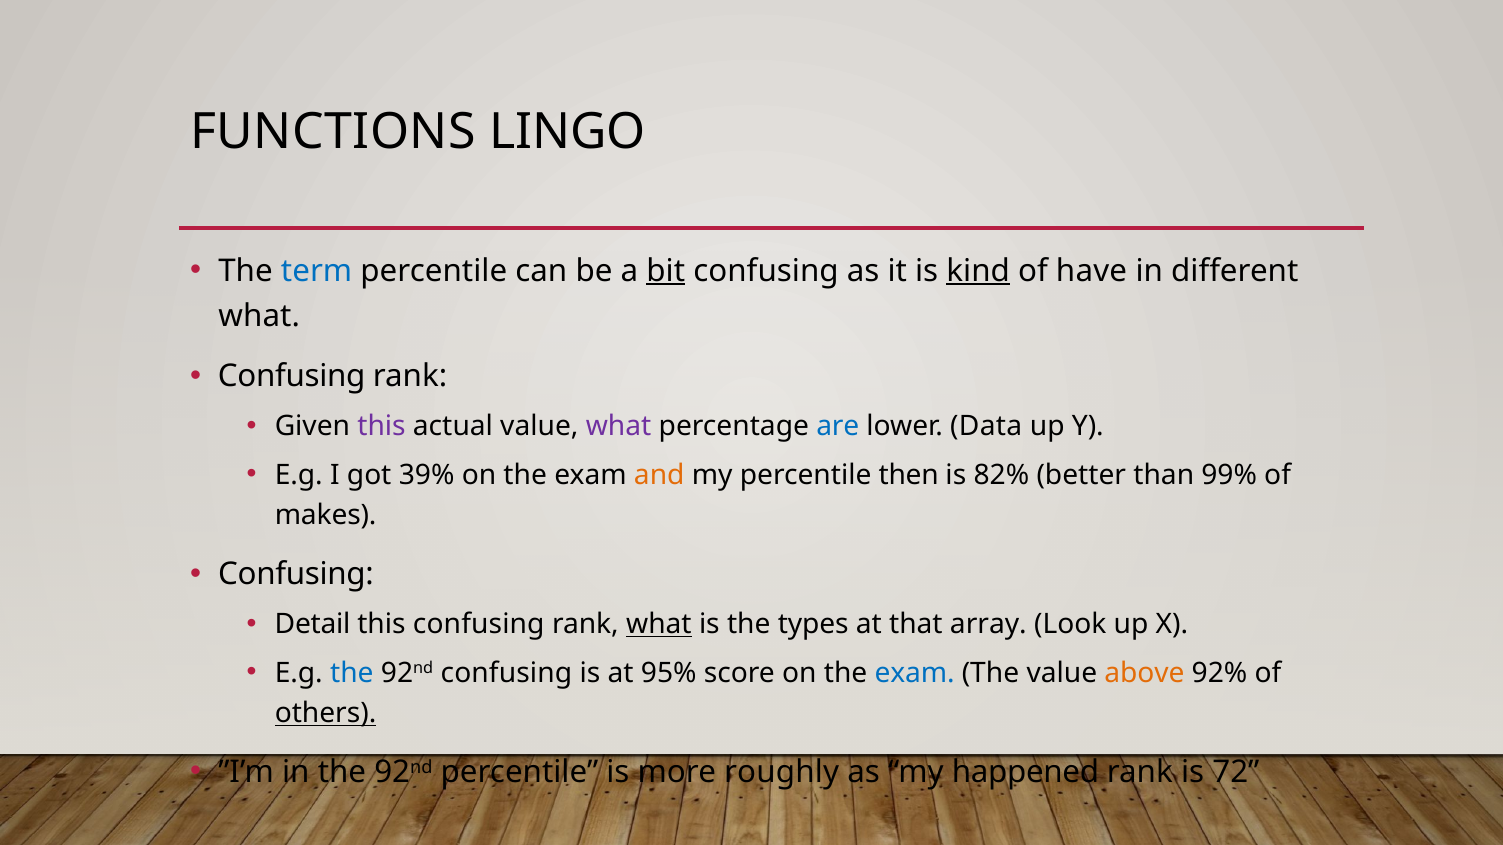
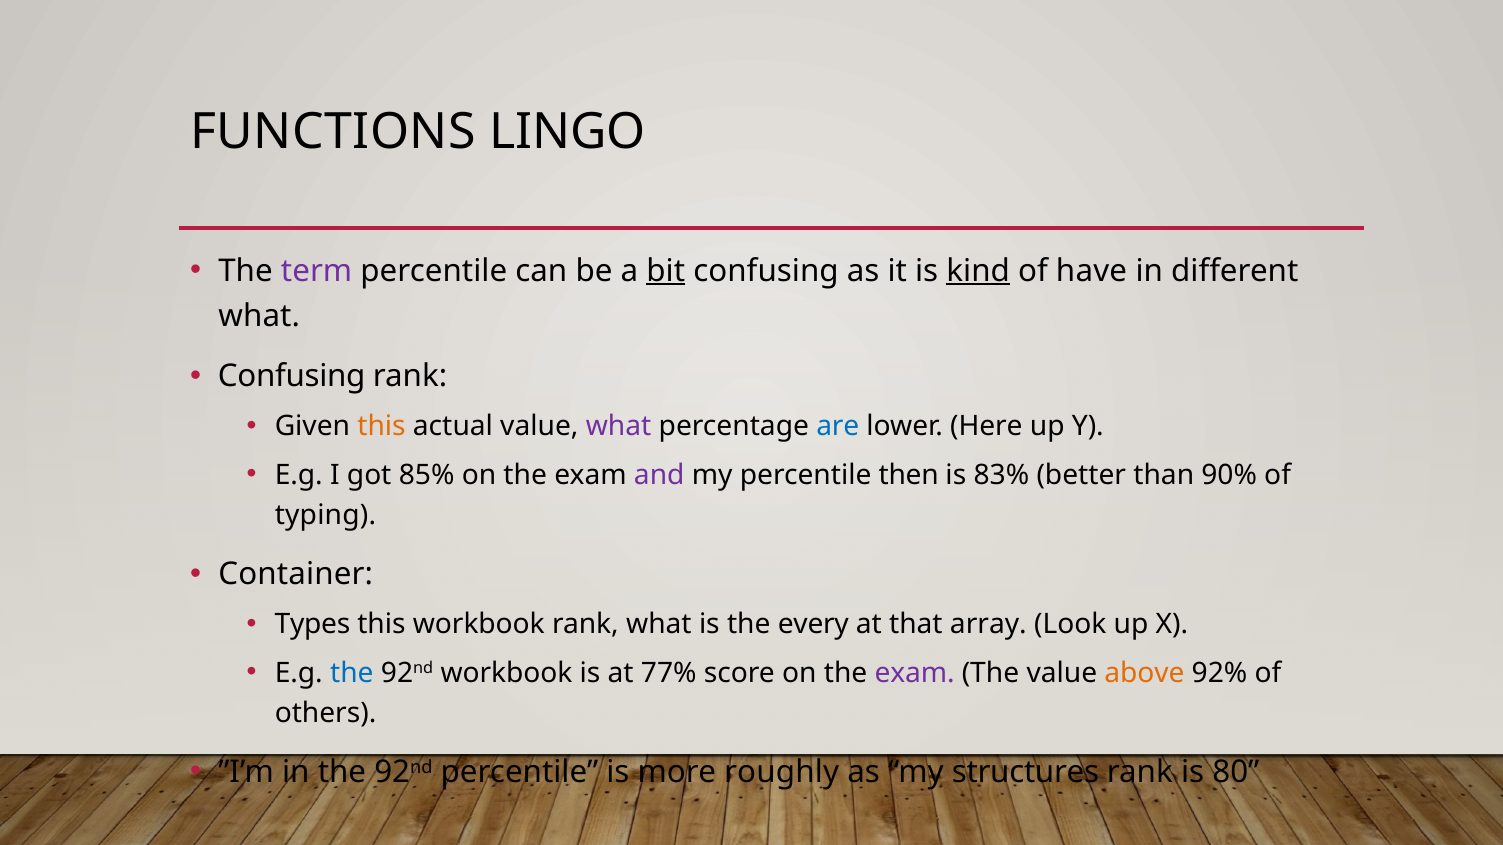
term colour: blue -> purple
this at (382, 427) colour: purple -> orange
Data: Data -> Here
39%: 39% -> 85%
and colour: orange -> purple
82%: 82% -> 83%
99%: 99% -> 90%
makes: makes -> typing
Confusing at (296, 575): Confusing -> Container
Detail: Detail -> Types
this confusing: confusing -> workbook
what at (659, 625) underline: present -> none
types: types -> every
92nd confusing: confusing -> workbook
95%: 95% -> 77%
exam at (915, 673) colour: blue -> purple
others underline: present -> none
happened: happened -> structures
72: 72 -> 80
